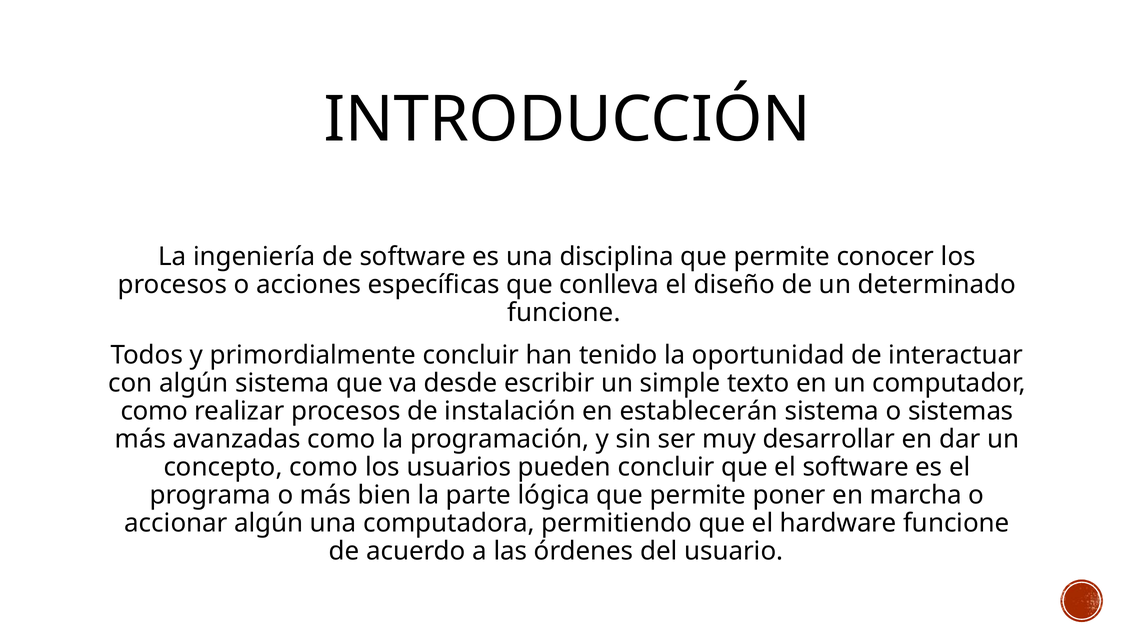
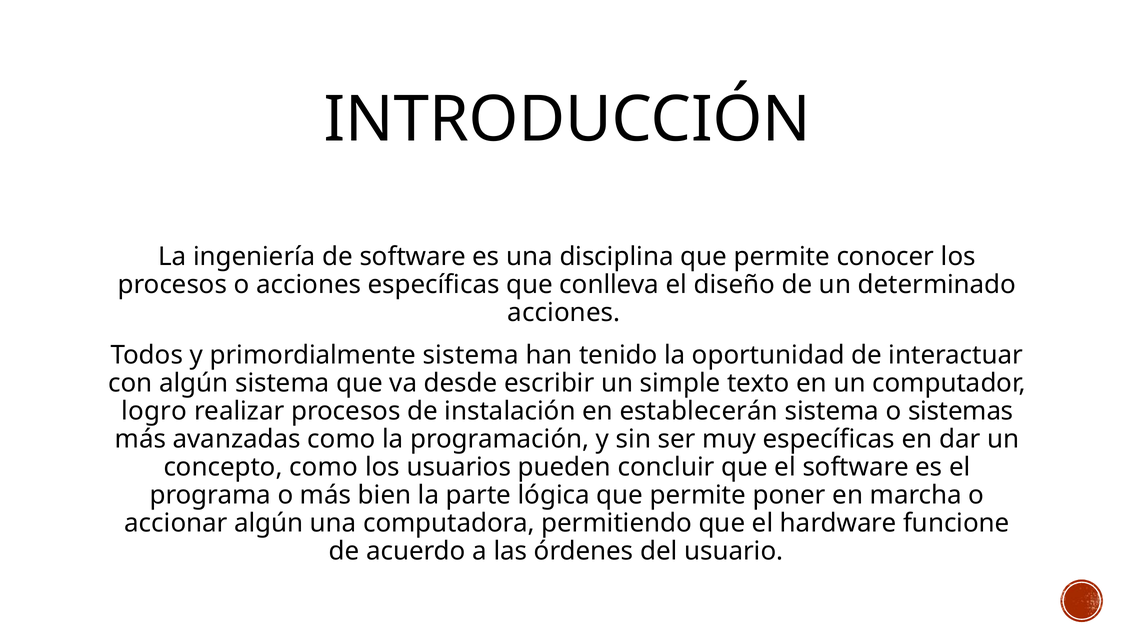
funcione at (564, 313): funcione -> acciones
primordialmente concluir: concluir -> sistema
como at (154, 411): como -> logro
muy desarrollar: desarrollar -> específicas
